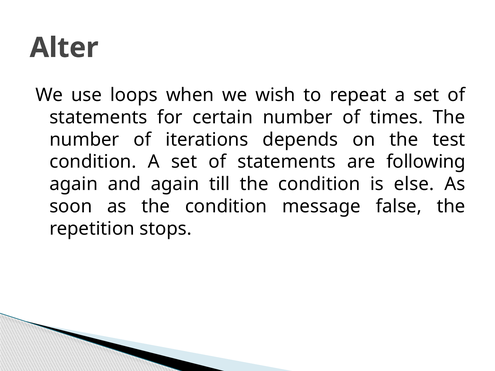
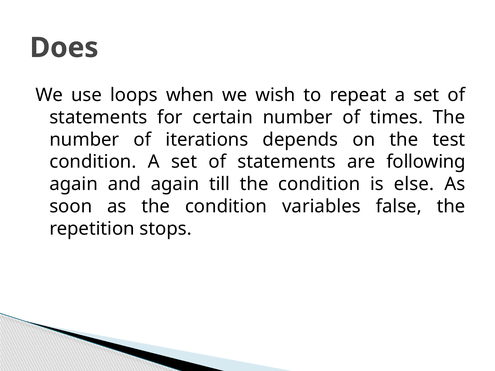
Alter: Alter -> Does
message: message -> variables
